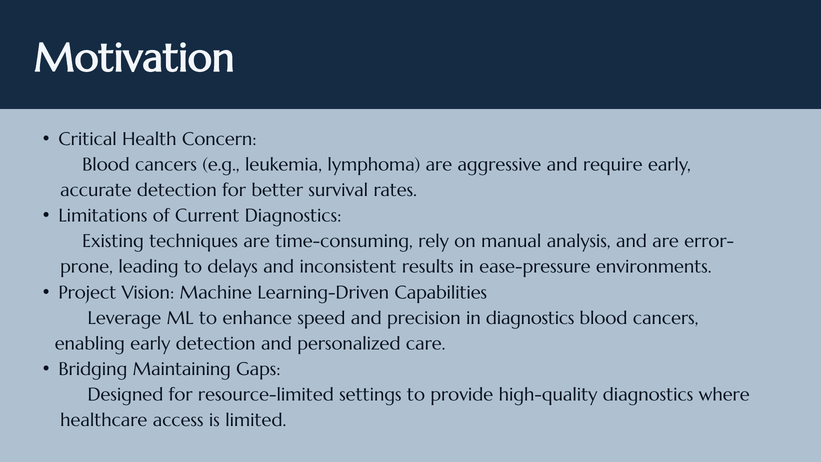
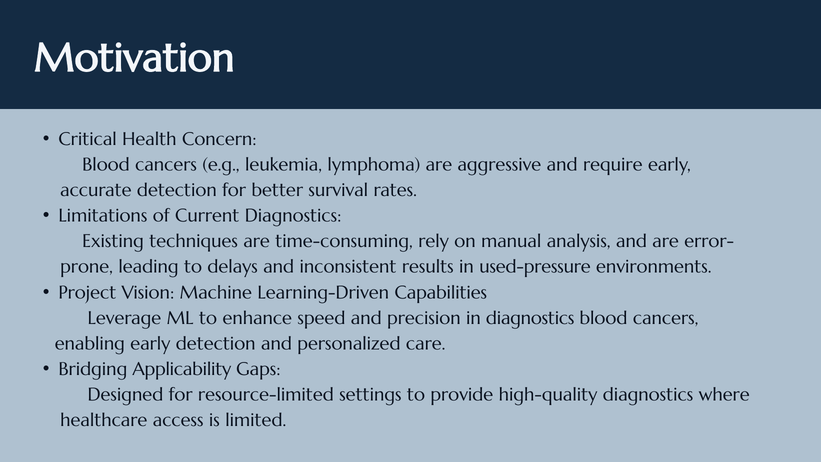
ease-pressure: ease-pressure -> used-pressure
Maintaining: Maintaining -> Applicability
